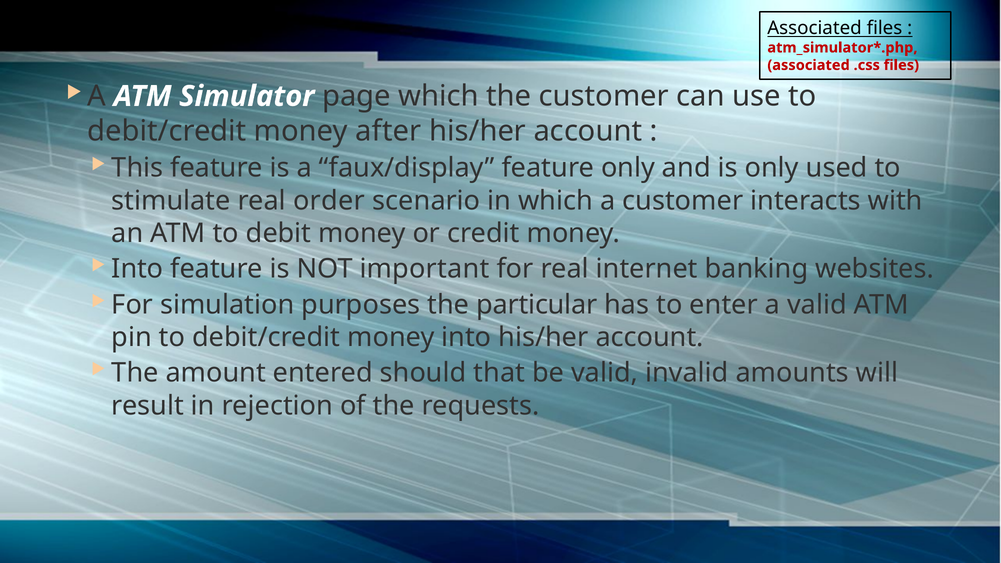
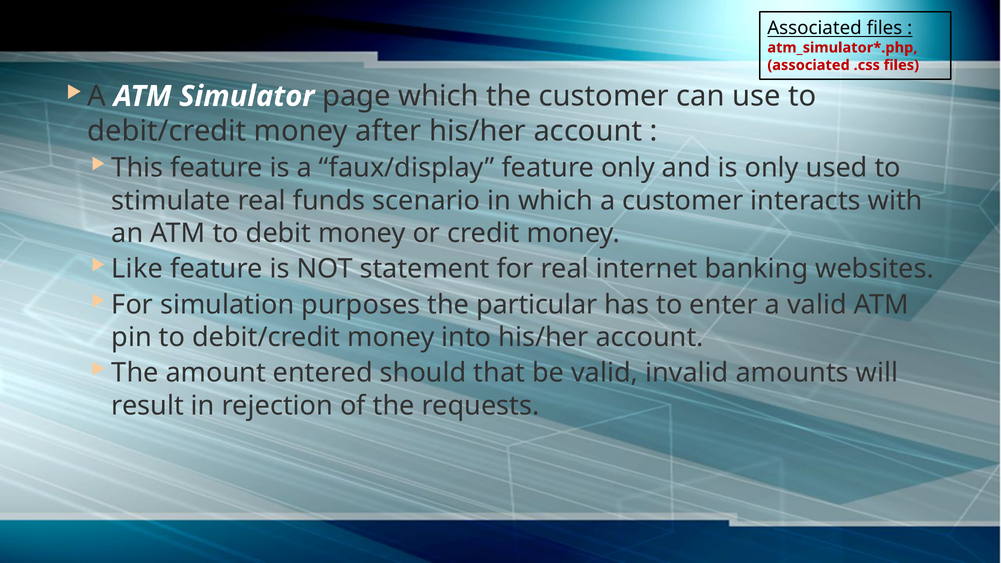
order: order -> funds
Into at (137, 269): Into -> Like
important: important -> statement
